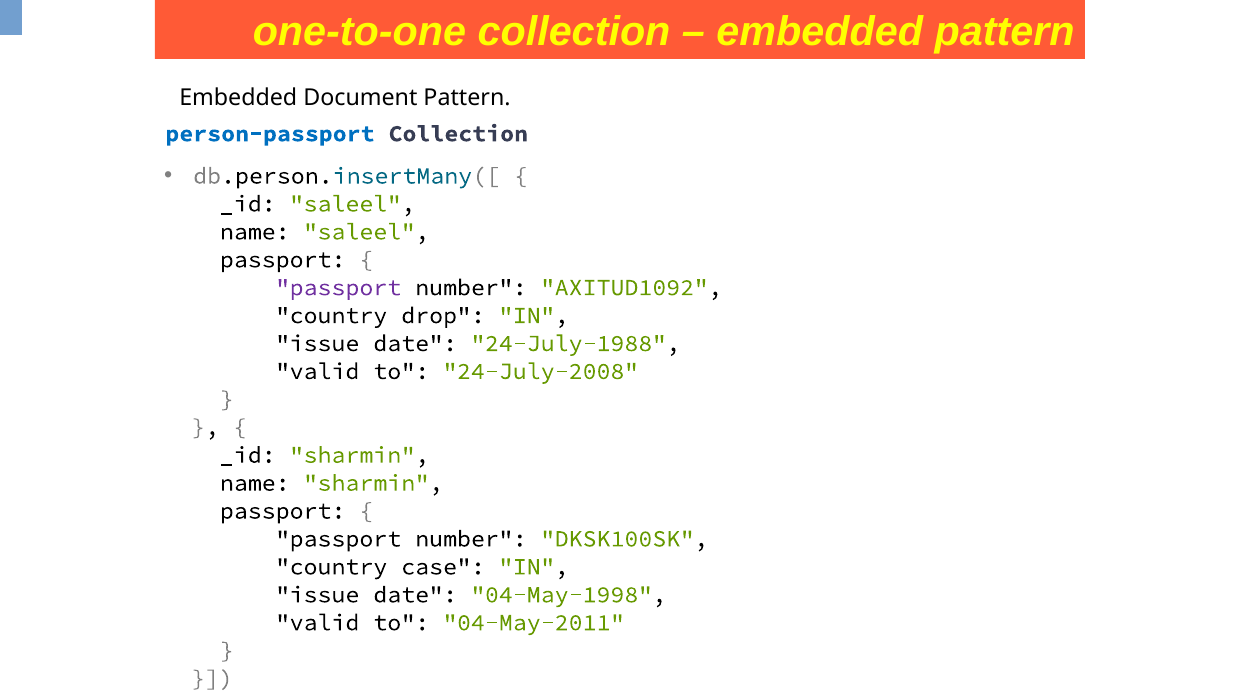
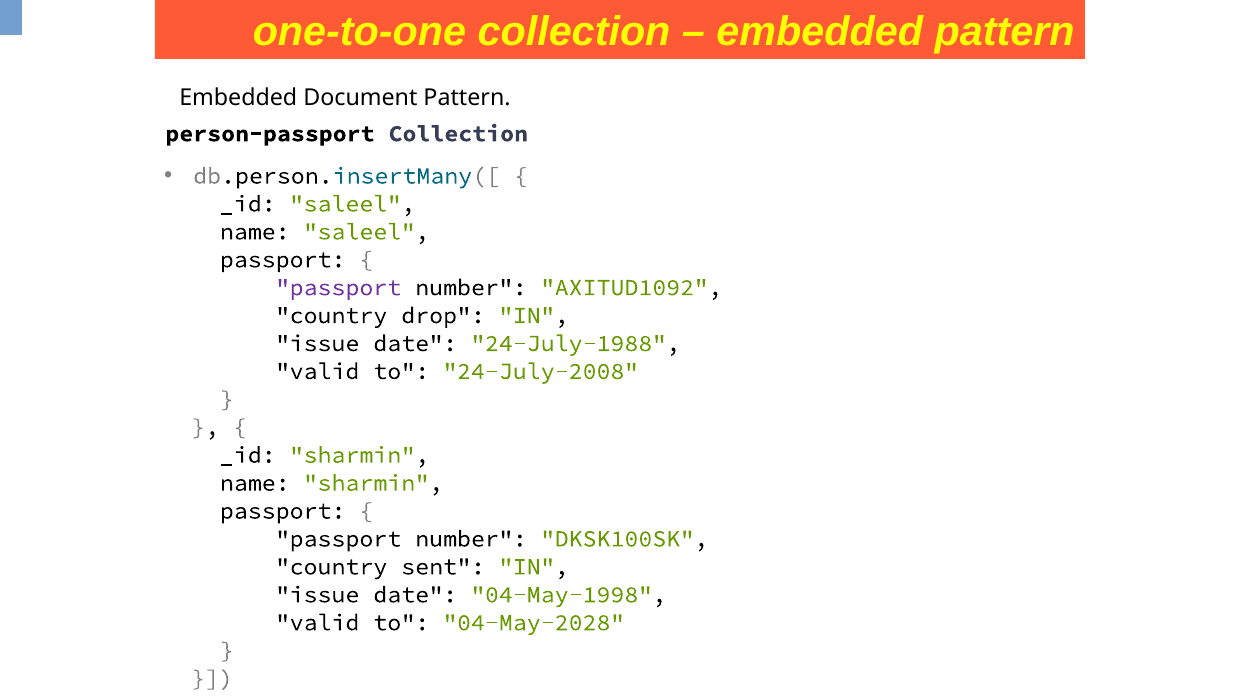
person-passport colour: blue -> black
case: case -> sent
04-May-2011: 04-May-2011 -> 04-May-2028
